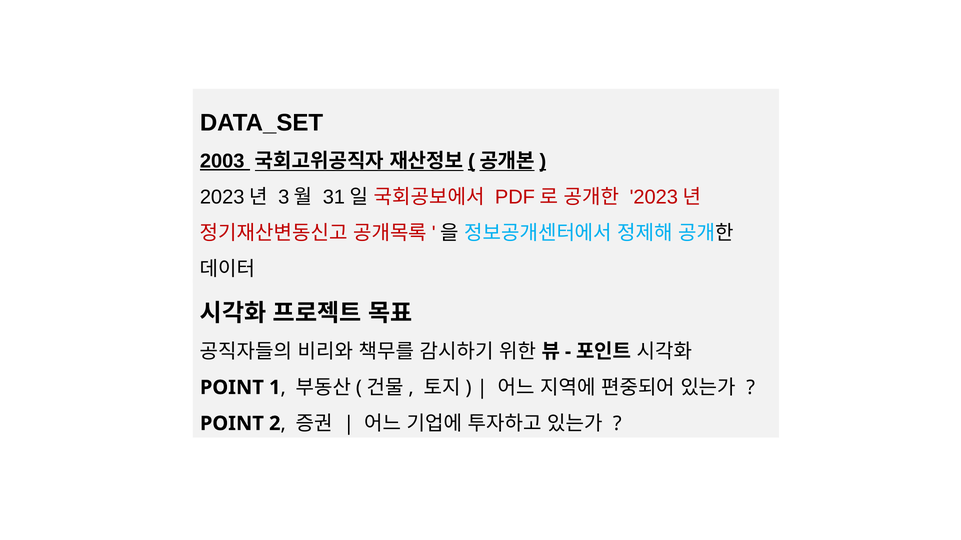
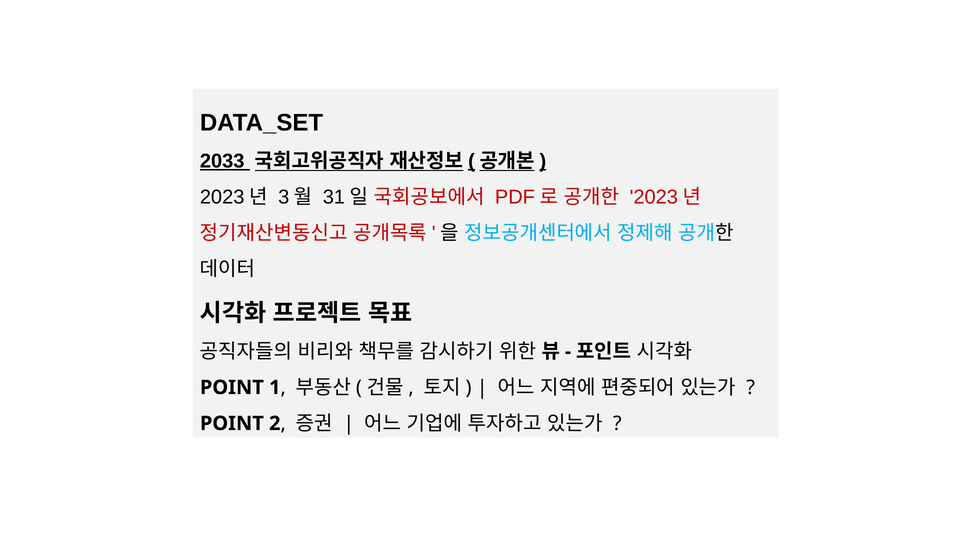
2003: 2003 -> 2033
